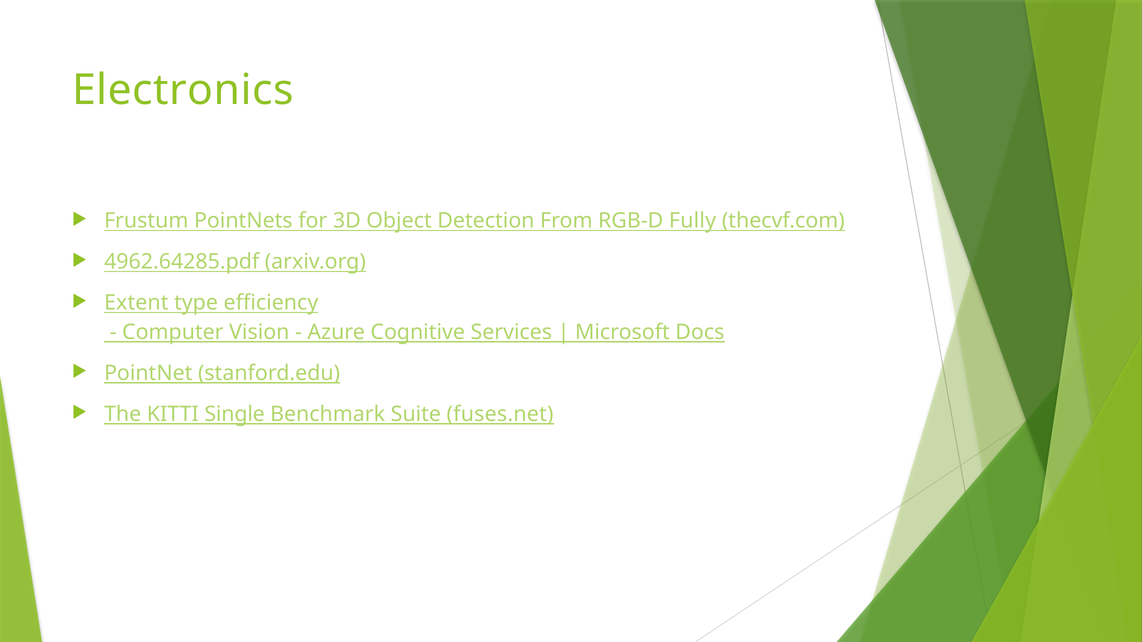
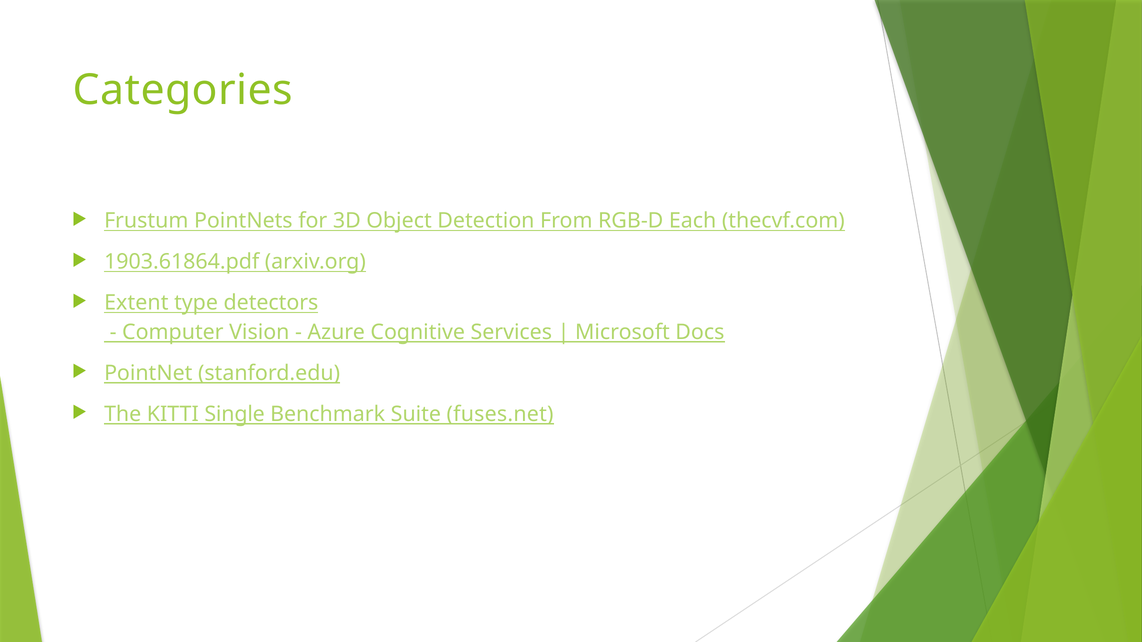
Electronics: Electronics -> Categories
Fully: Fully -> Each
4962.64285.pdf: 4962.64285.pdf -> 1903.61864.pdf
efficiency: efficiency -> detectors
